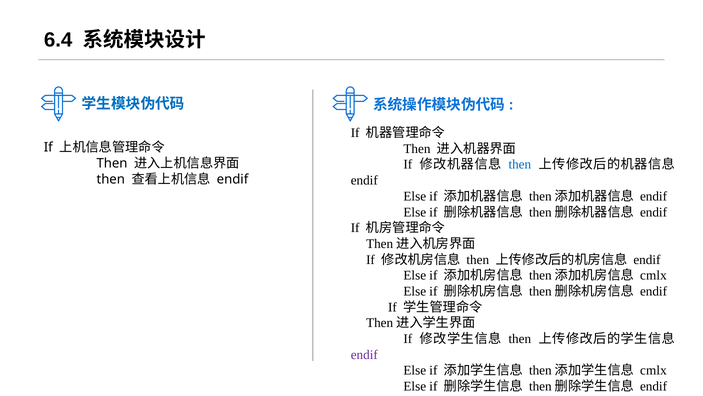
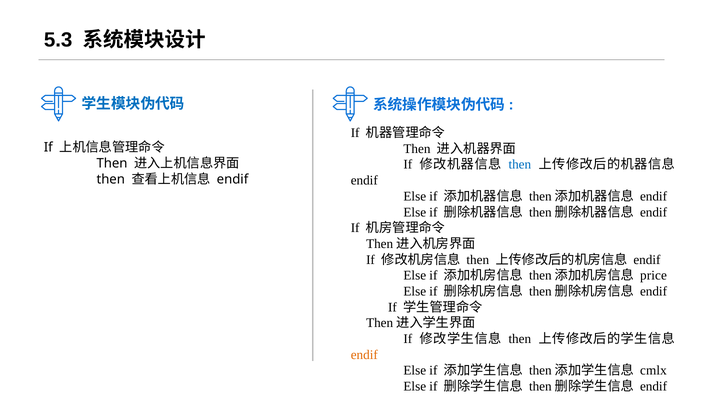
6.4: 6.4 -> 5.3
cmlx at (653, 275): cmlx -> price
endif at (364, 354) colour: purple -> orange
